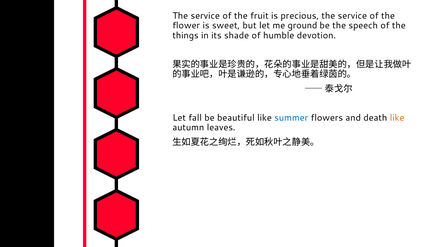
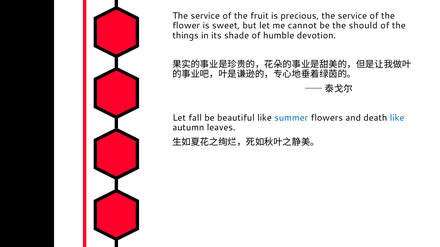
ground: ground -> cannot
speech: speech -> should
like at (397, 118) colour: orange -> blue
